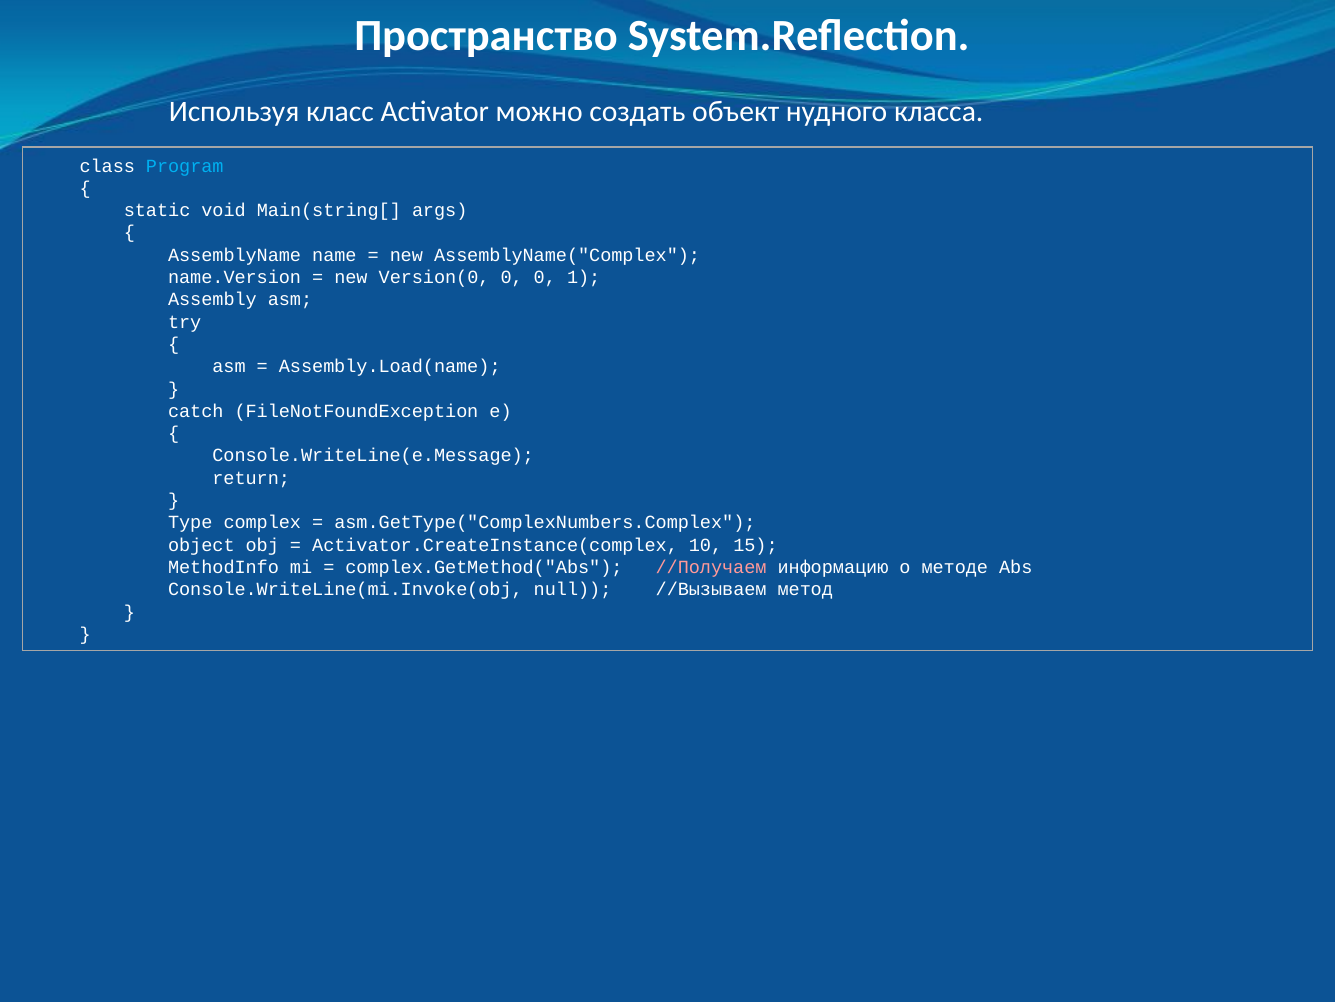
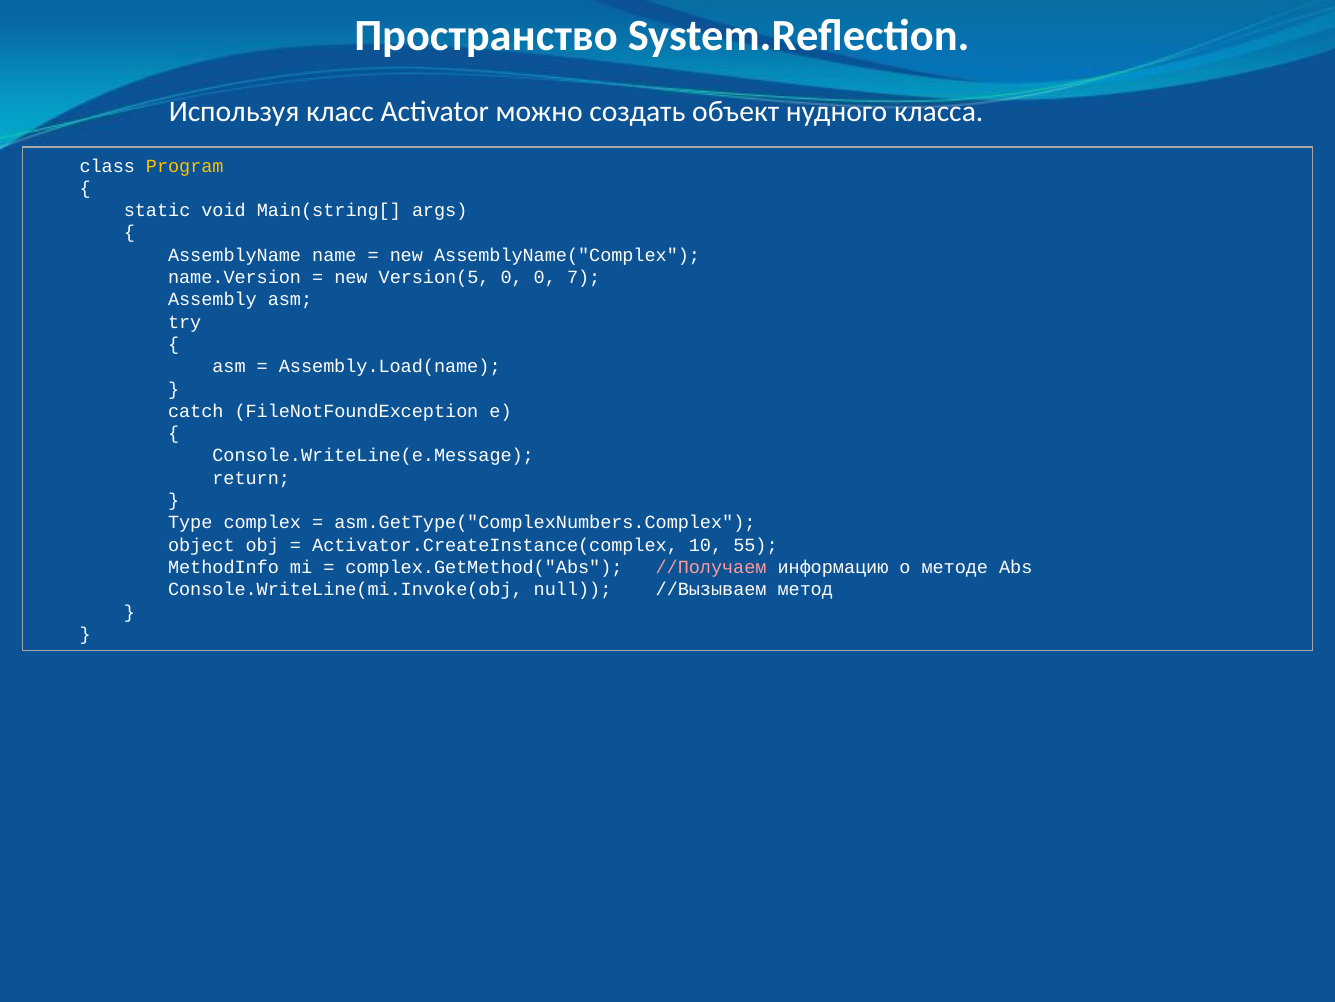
Program colour: light blue -> yellow
Version(0: Version(0 -> Version(5
1: 1 -> 7
15: 15 -> 55
